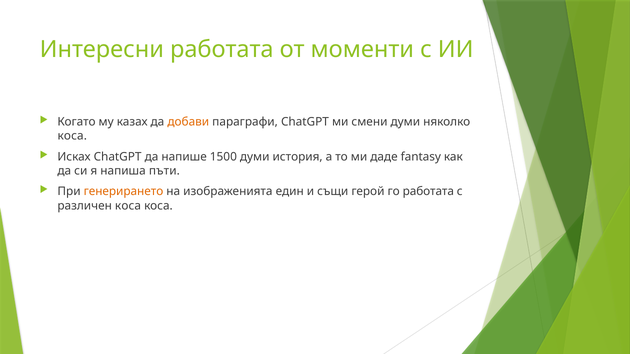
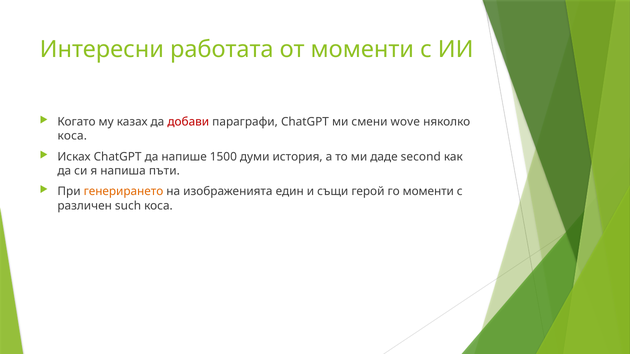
добави colour: orange -> red
смени думи: думи -> wove
fantasy: fantasy -> second
го работата: работата -> моменти
различен коса: коса -> such
